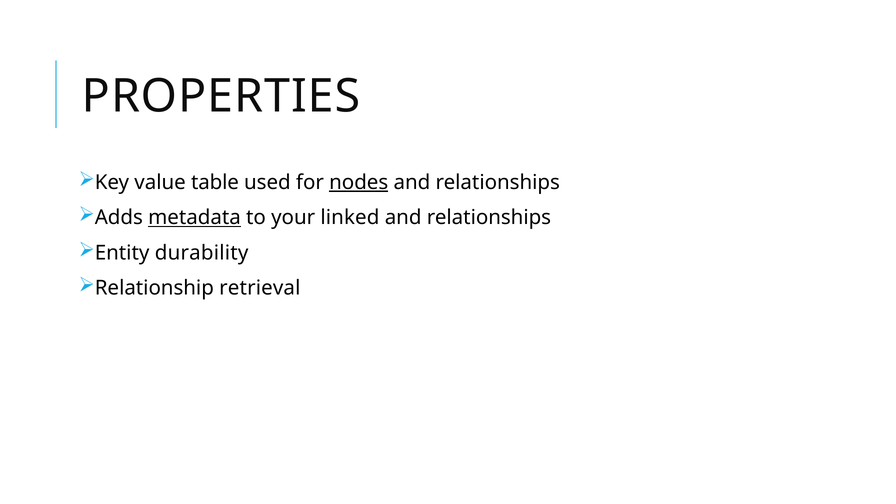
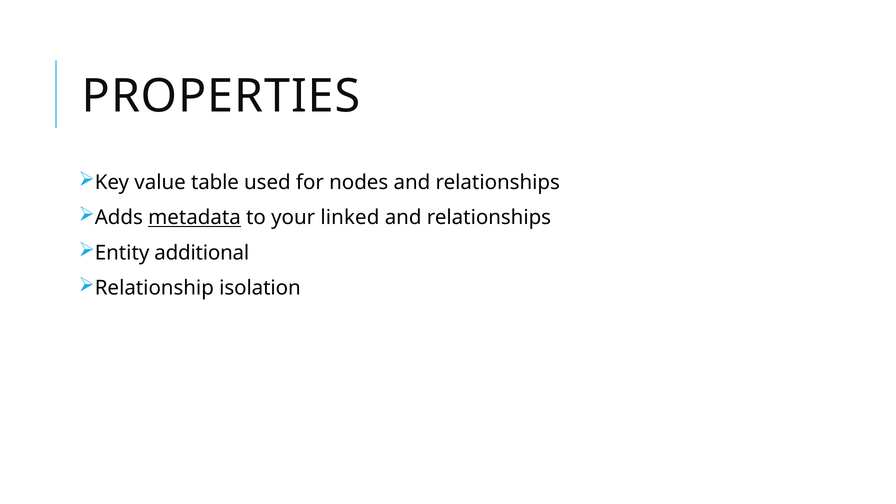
nodes underline: present -> none
durability: durability -> additional
retrieval: retrieval -> isolation
